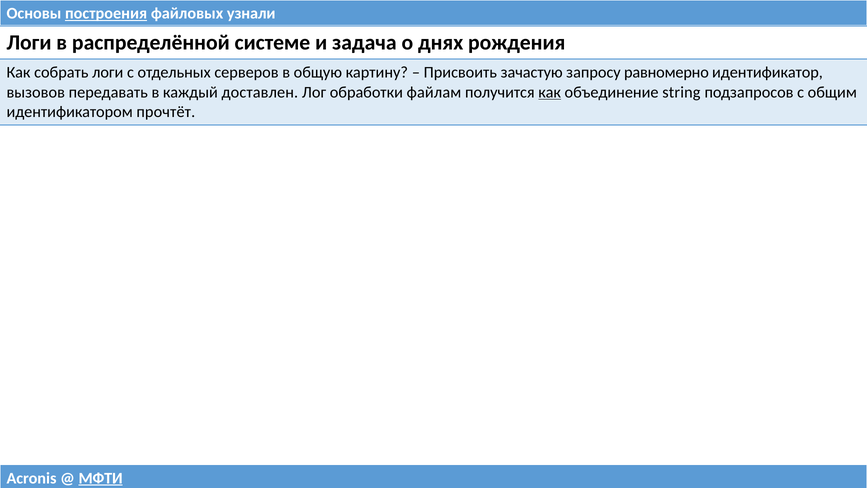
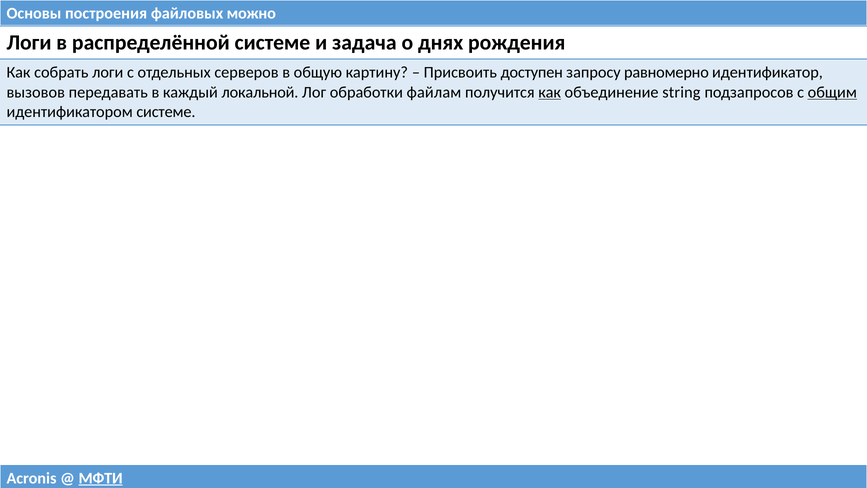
построения underline: present -> none
узнали: узнали -> можно
зачастую: зачастую -> доступен
доставлен: доставлен -> локальной
общим underline: none -> present
идентификатором прочтёт: прочтёт -> системе
